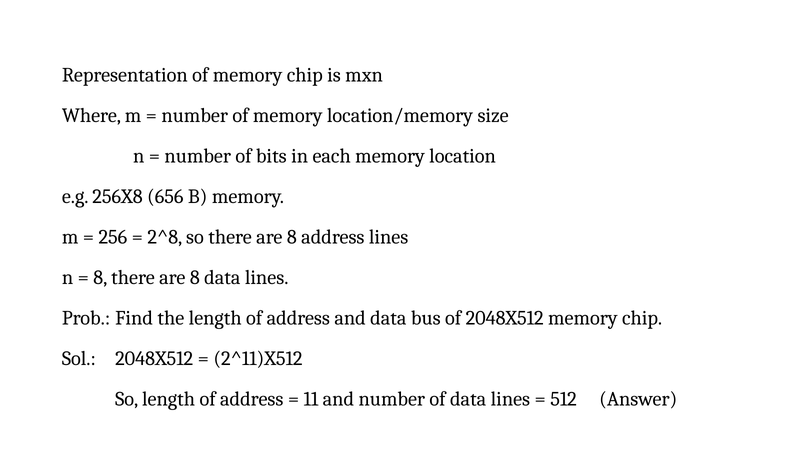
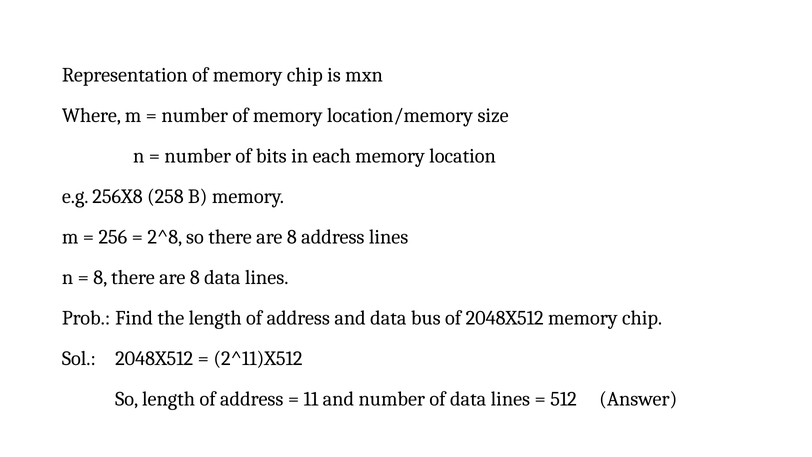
656: 656 -> 258
